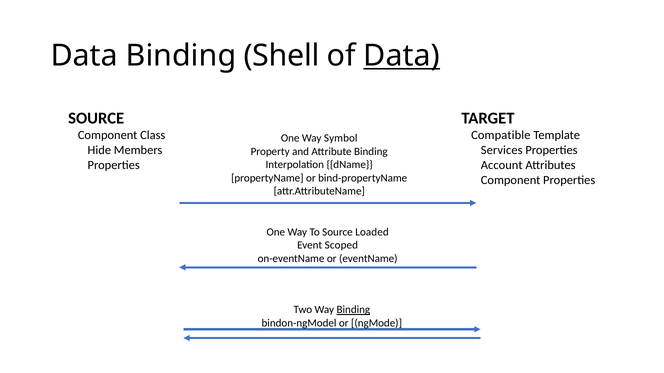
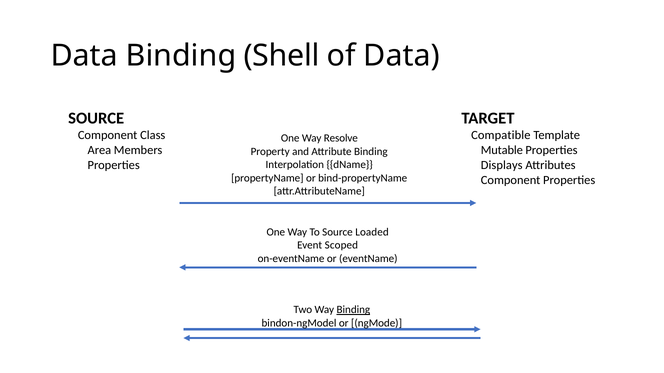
Data at (402, 56) underline: present -> none
Symbol: Symbol -> Resolve
Hide: Hide -> Area
Services: Services -> Mutable
Account: Account -> Displays
